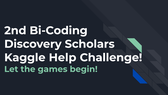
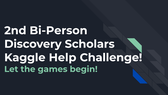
Bi-Coding: Bi-Coding -> Bi-Person
